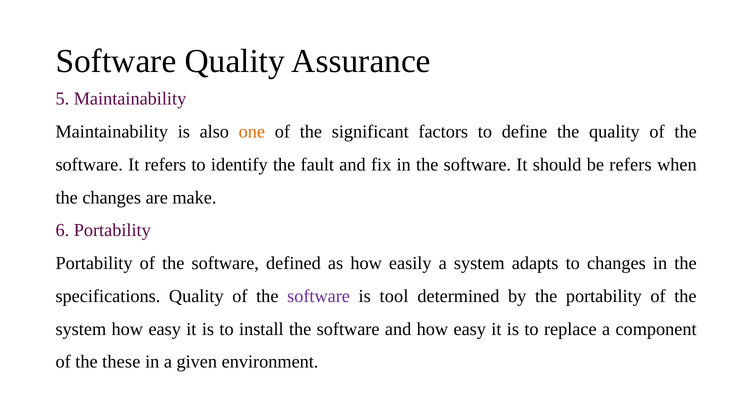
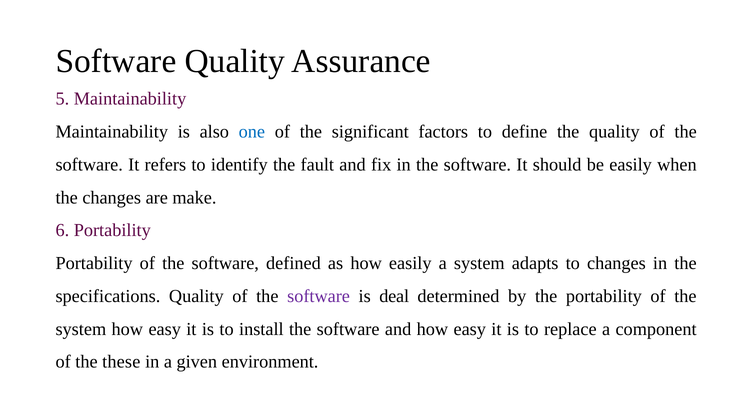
one colour: orange -> blue
be refers: refers -> easily
tool: tool -> deal
